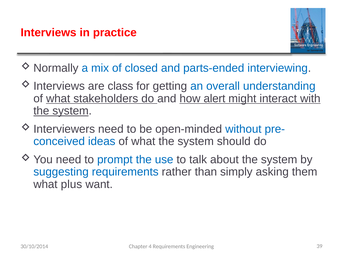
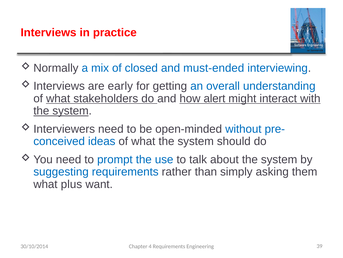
parts-ended: parts-ended -> must-ended
class: class -> early
